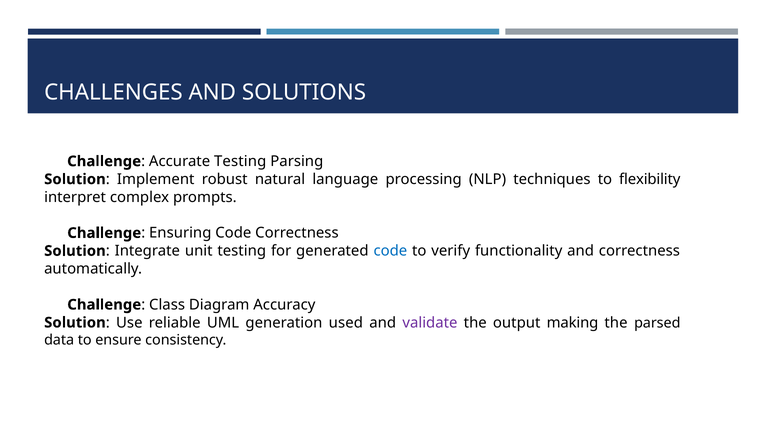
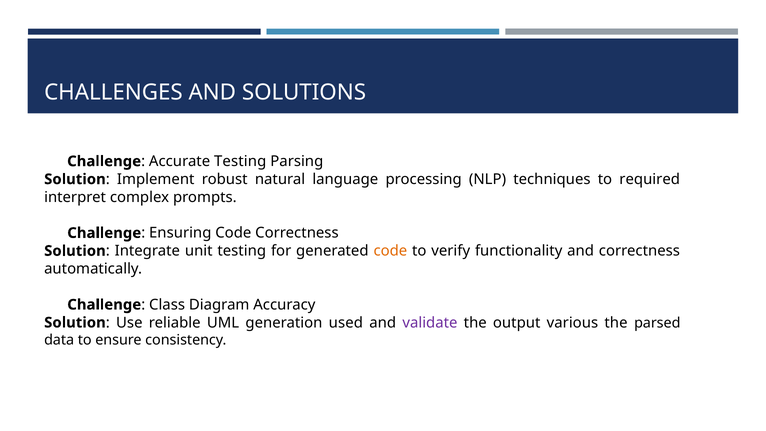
flexibility: flexibility -> required
code at (390, 251) colour: blue -> orange
making: making -> various
